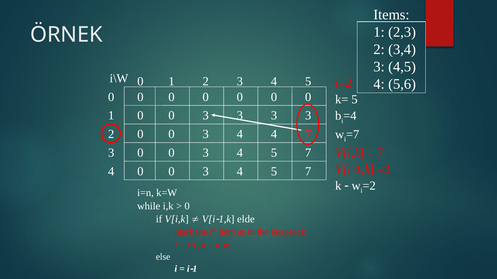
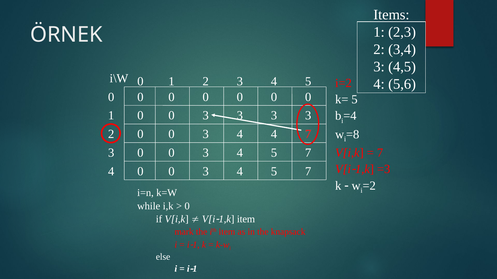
=7: =7 -> =8
V[i1,k elde: elde -> item
